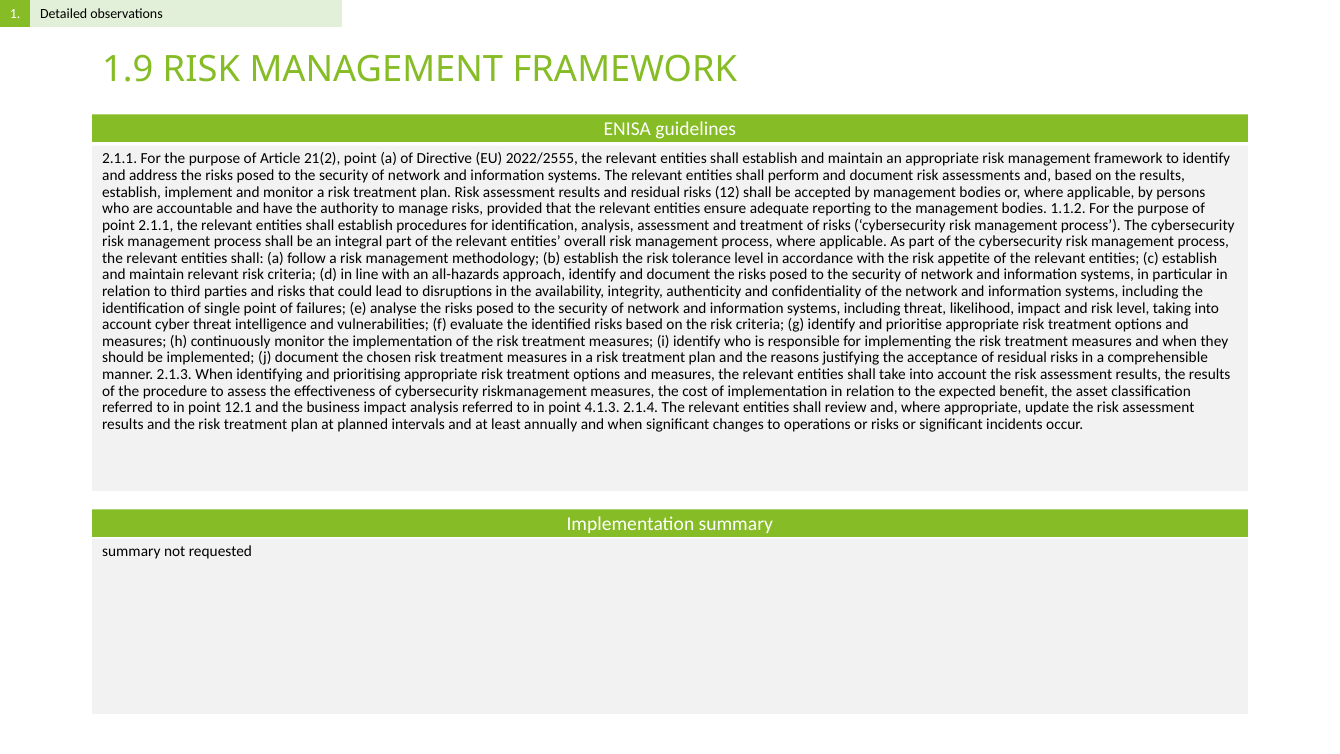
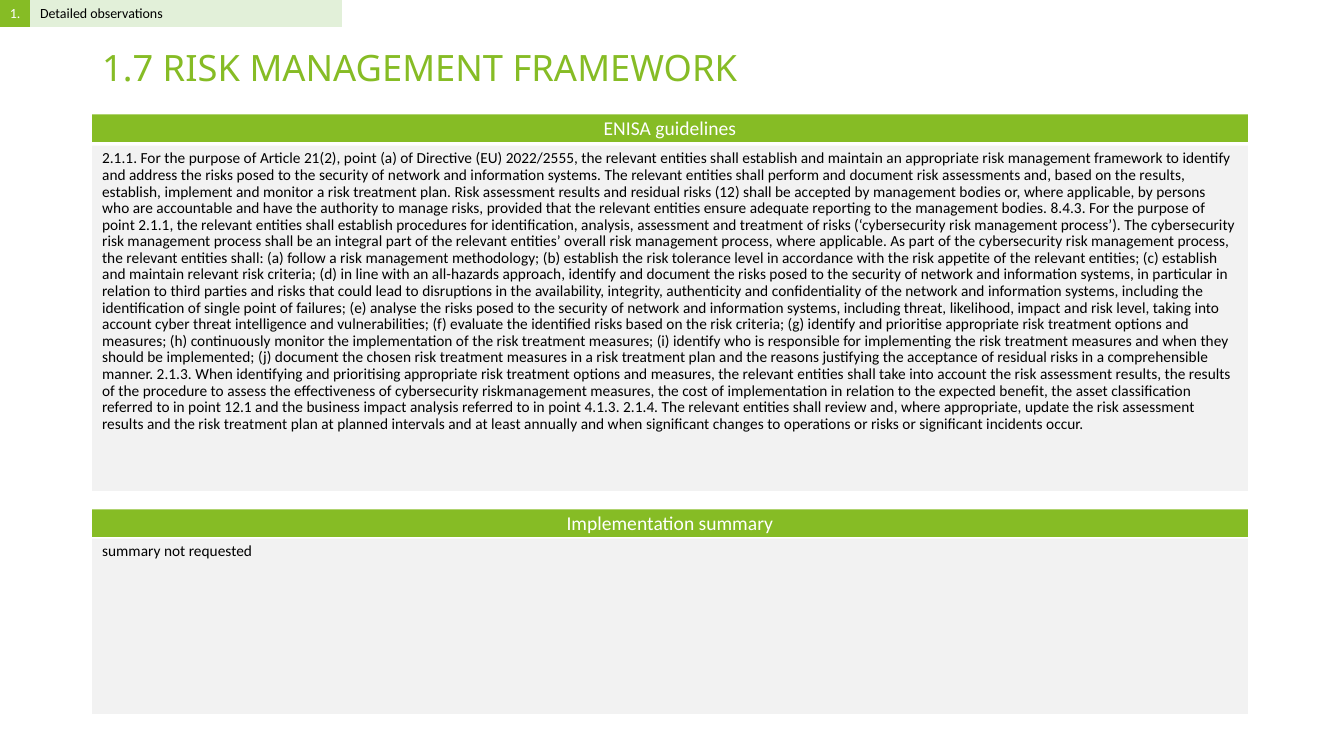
1.9: 1.9 -> 1.7
1.1.2: 1.1.2 -> 8.4.3
